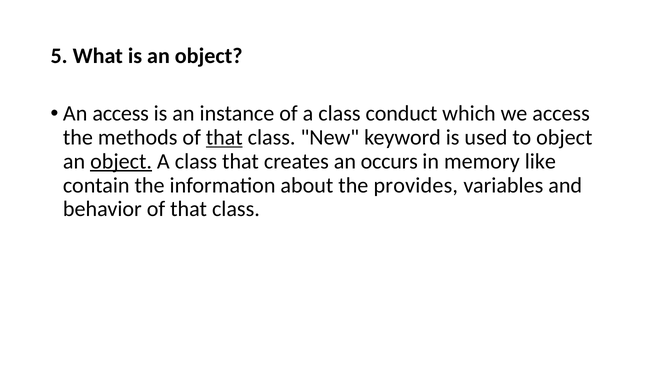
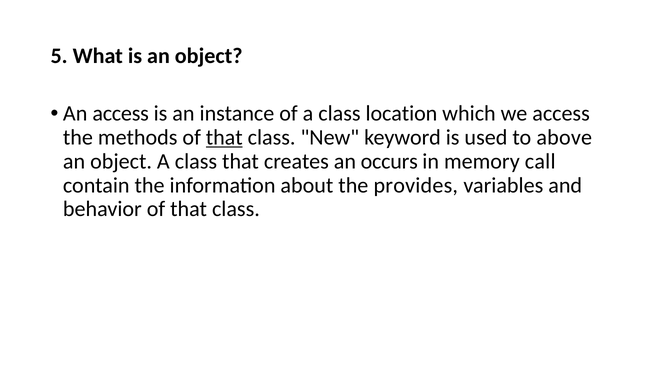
conduct: conduct -> location
to object: object -> above
object at (121, 161) underline: present -> none
like: like -> call
